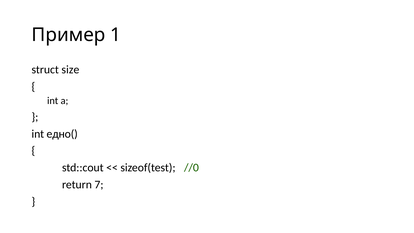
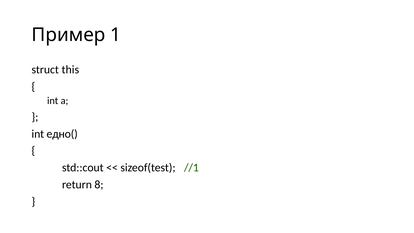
size: size -> this
//0: //0 -> //1
7: 7 -> 8
